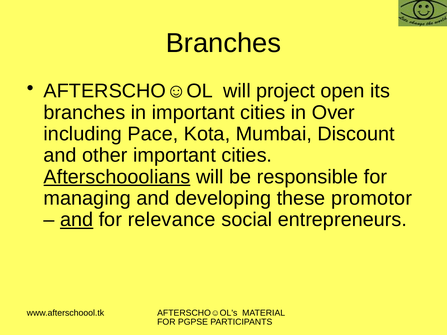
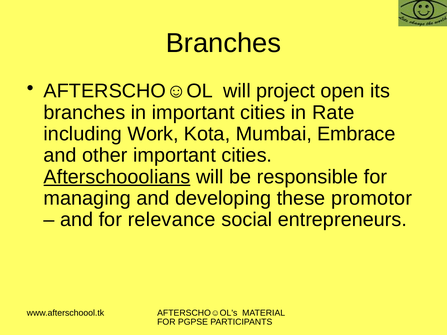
Over: Over -> Rate
Pace: Pace -> Work
Discount: Discount -> Embrace
and at (77, 220) underline: present -> none
